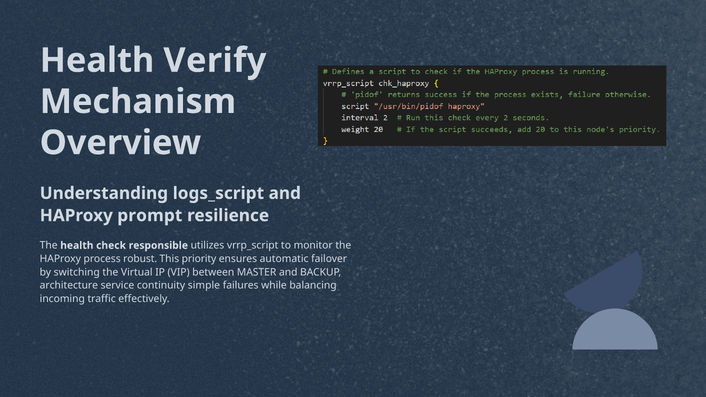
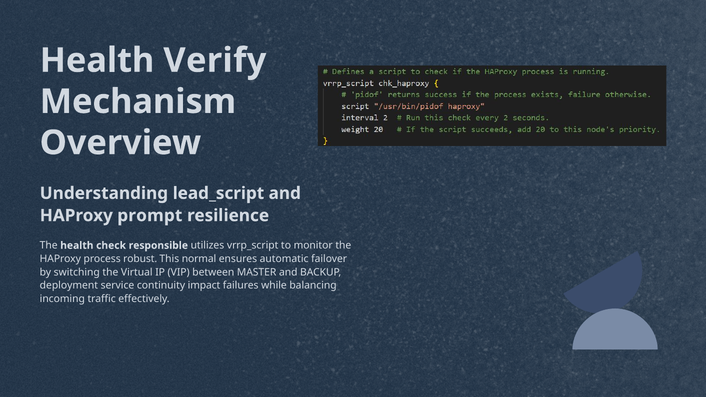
logs_script: logs_script -> lead_script
priority: priority -> normal
architecture: architecture -> deployment
simple: simple -> impact
